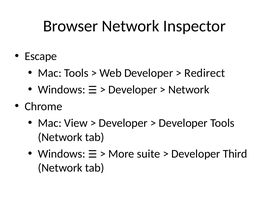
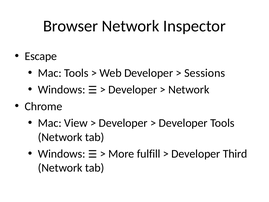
Redirect: Redirect -> Sessions
suite: suite -> fulfill
